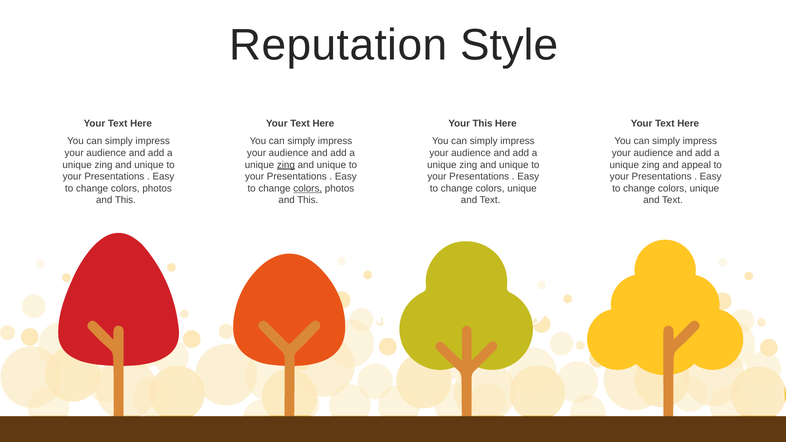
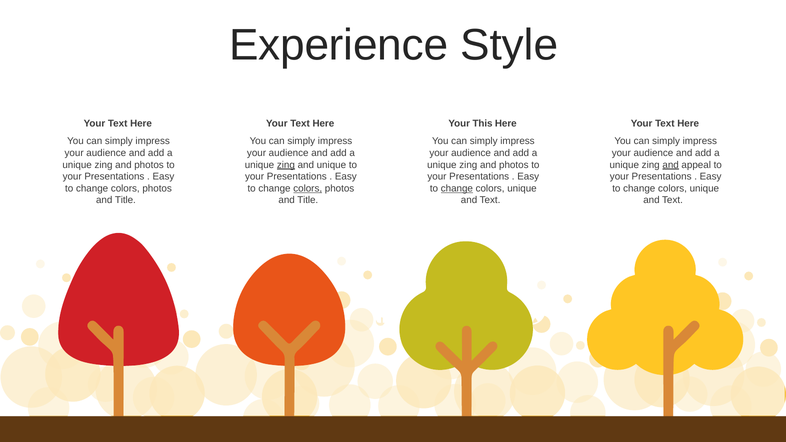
Reputation: Reputation -> Experience
unique at (149, 165): unique -> photos
unique at (514, 165): unique -> photos
and at (671, 165) underline: none -> present
change at (457, 188) underline: none -> present
This at (125, 200): This -> Title
This at (308, 200): This -> Title
